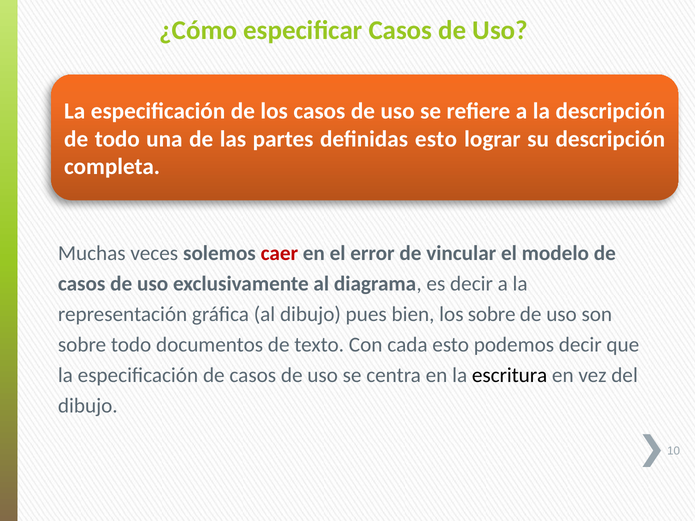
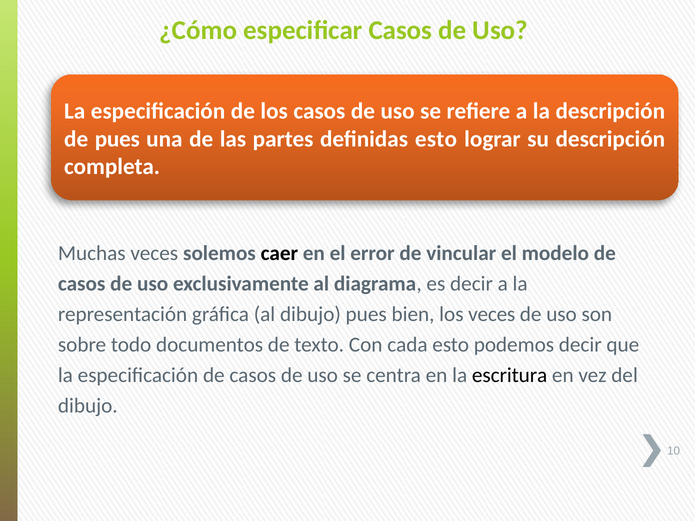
de todo: todo -> pues
caer colour: red -> black
los sobre: sobre -> veces
